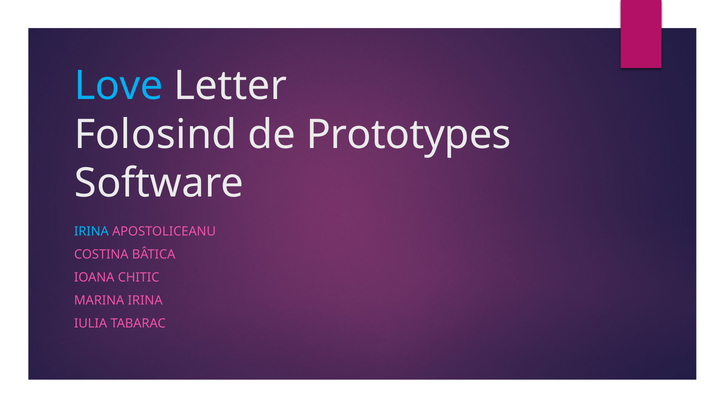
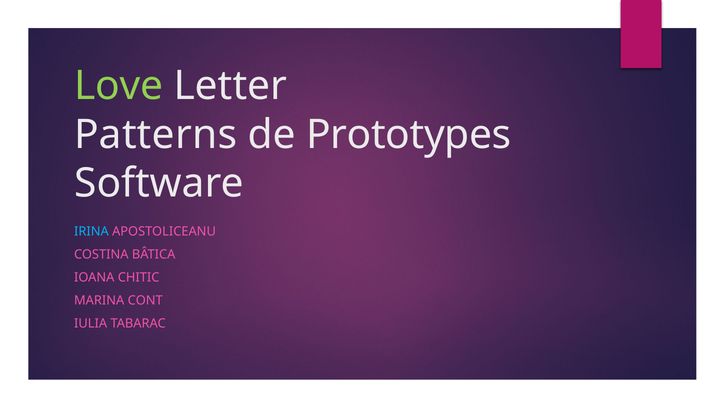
Love colour: light blue -> light green
Folosind: Folosind -> Patterns
MARINA IRINA: IRINA -> CONT
